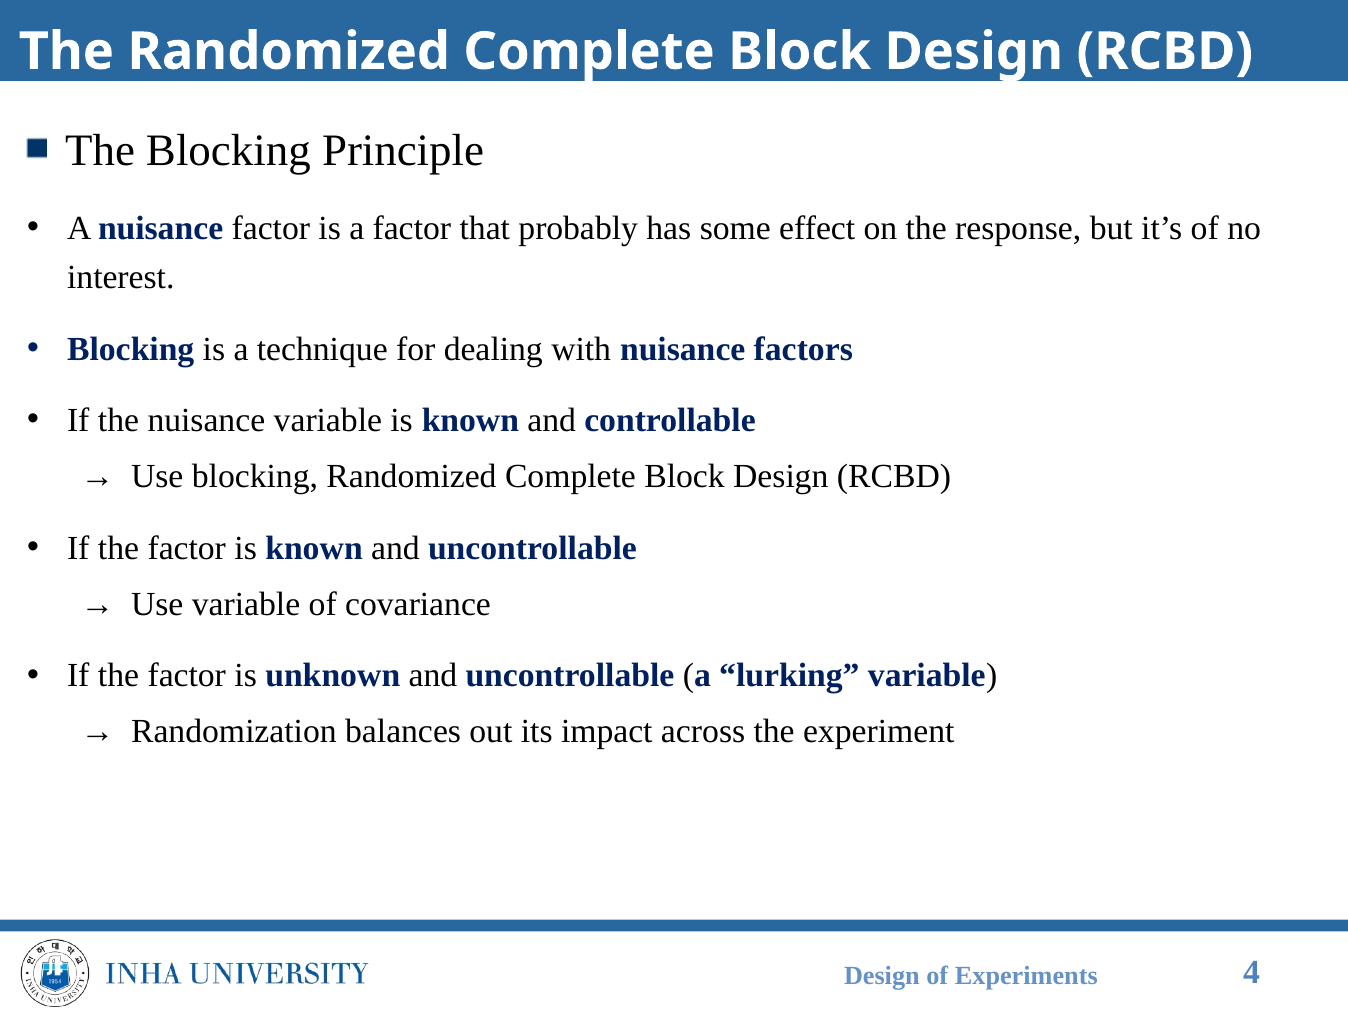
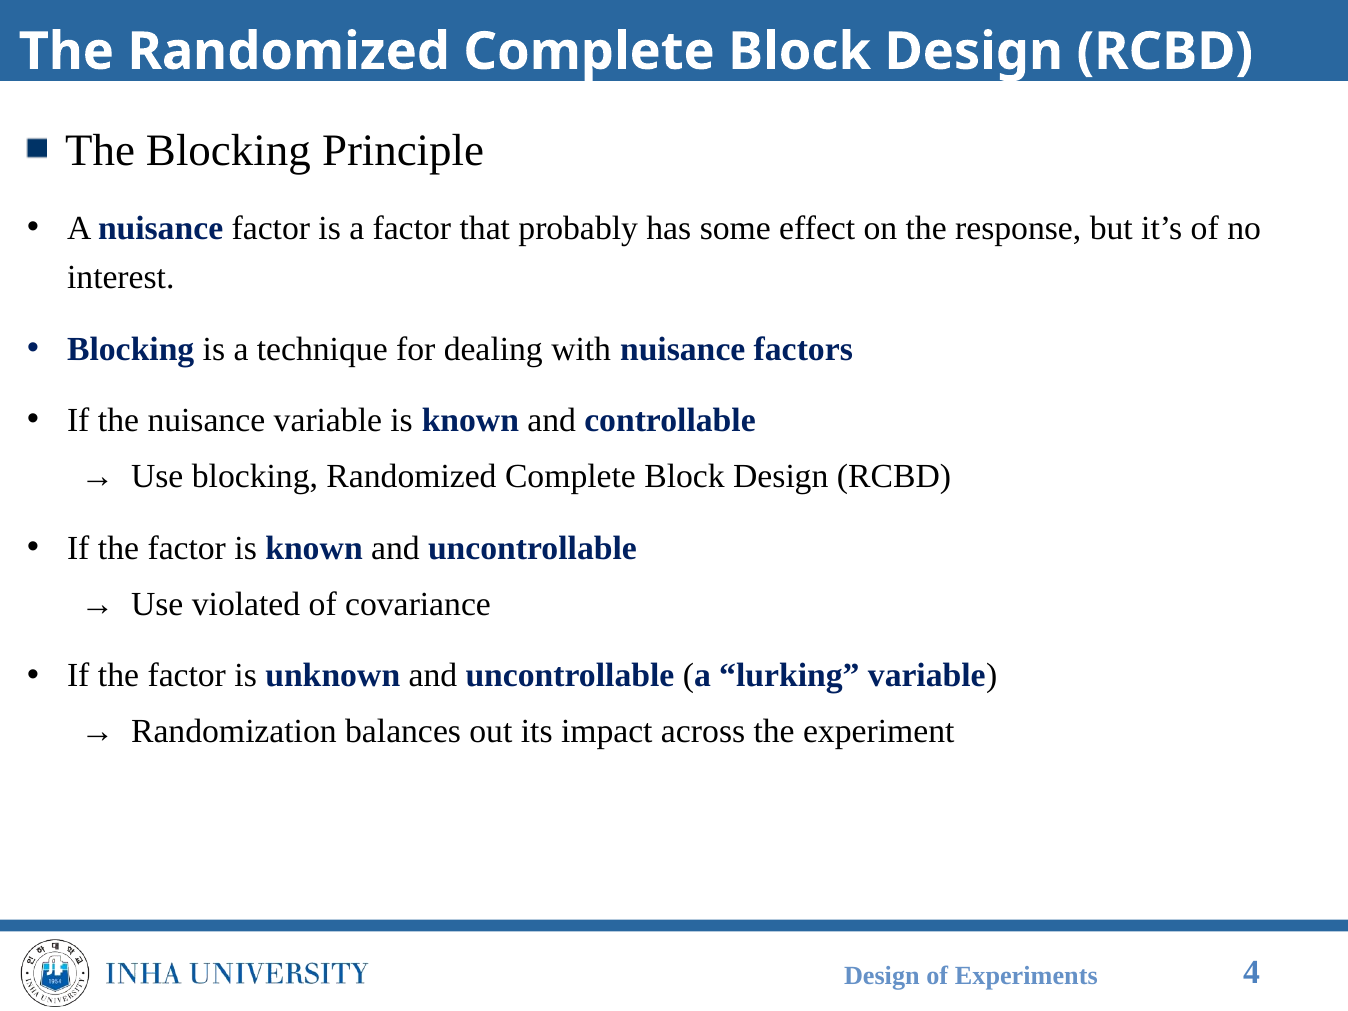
Use variable: variable -> violated
